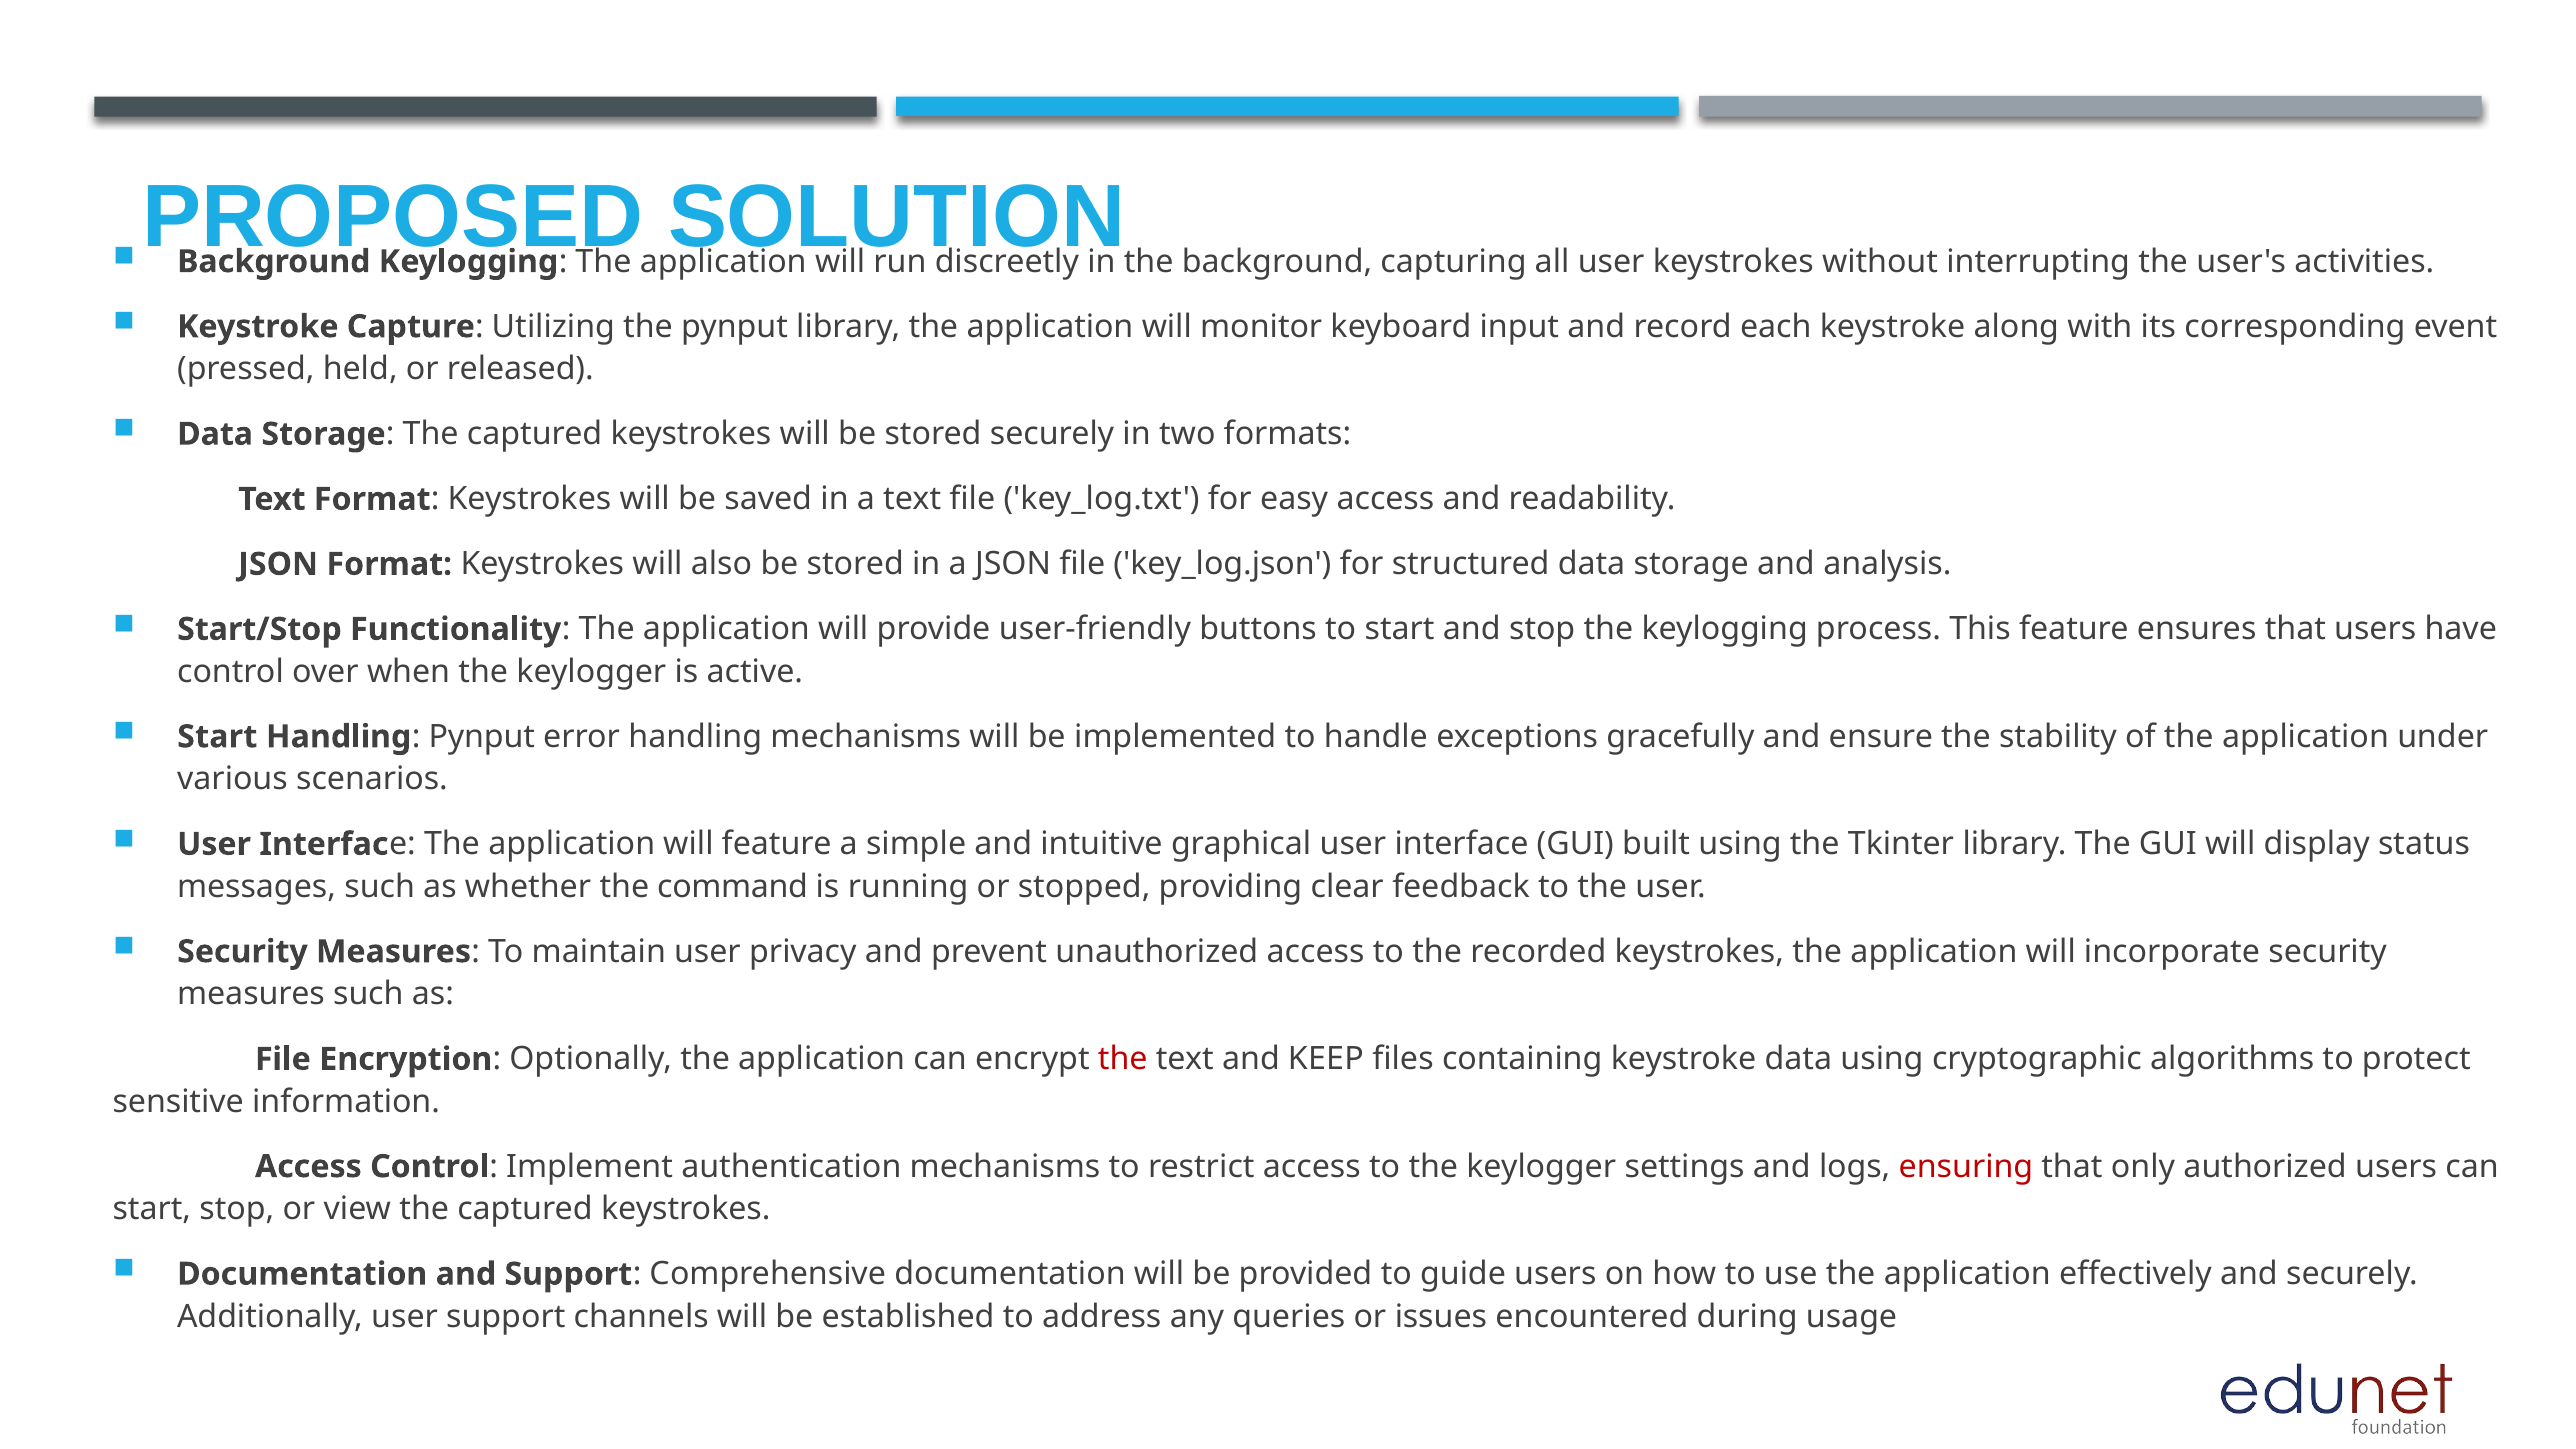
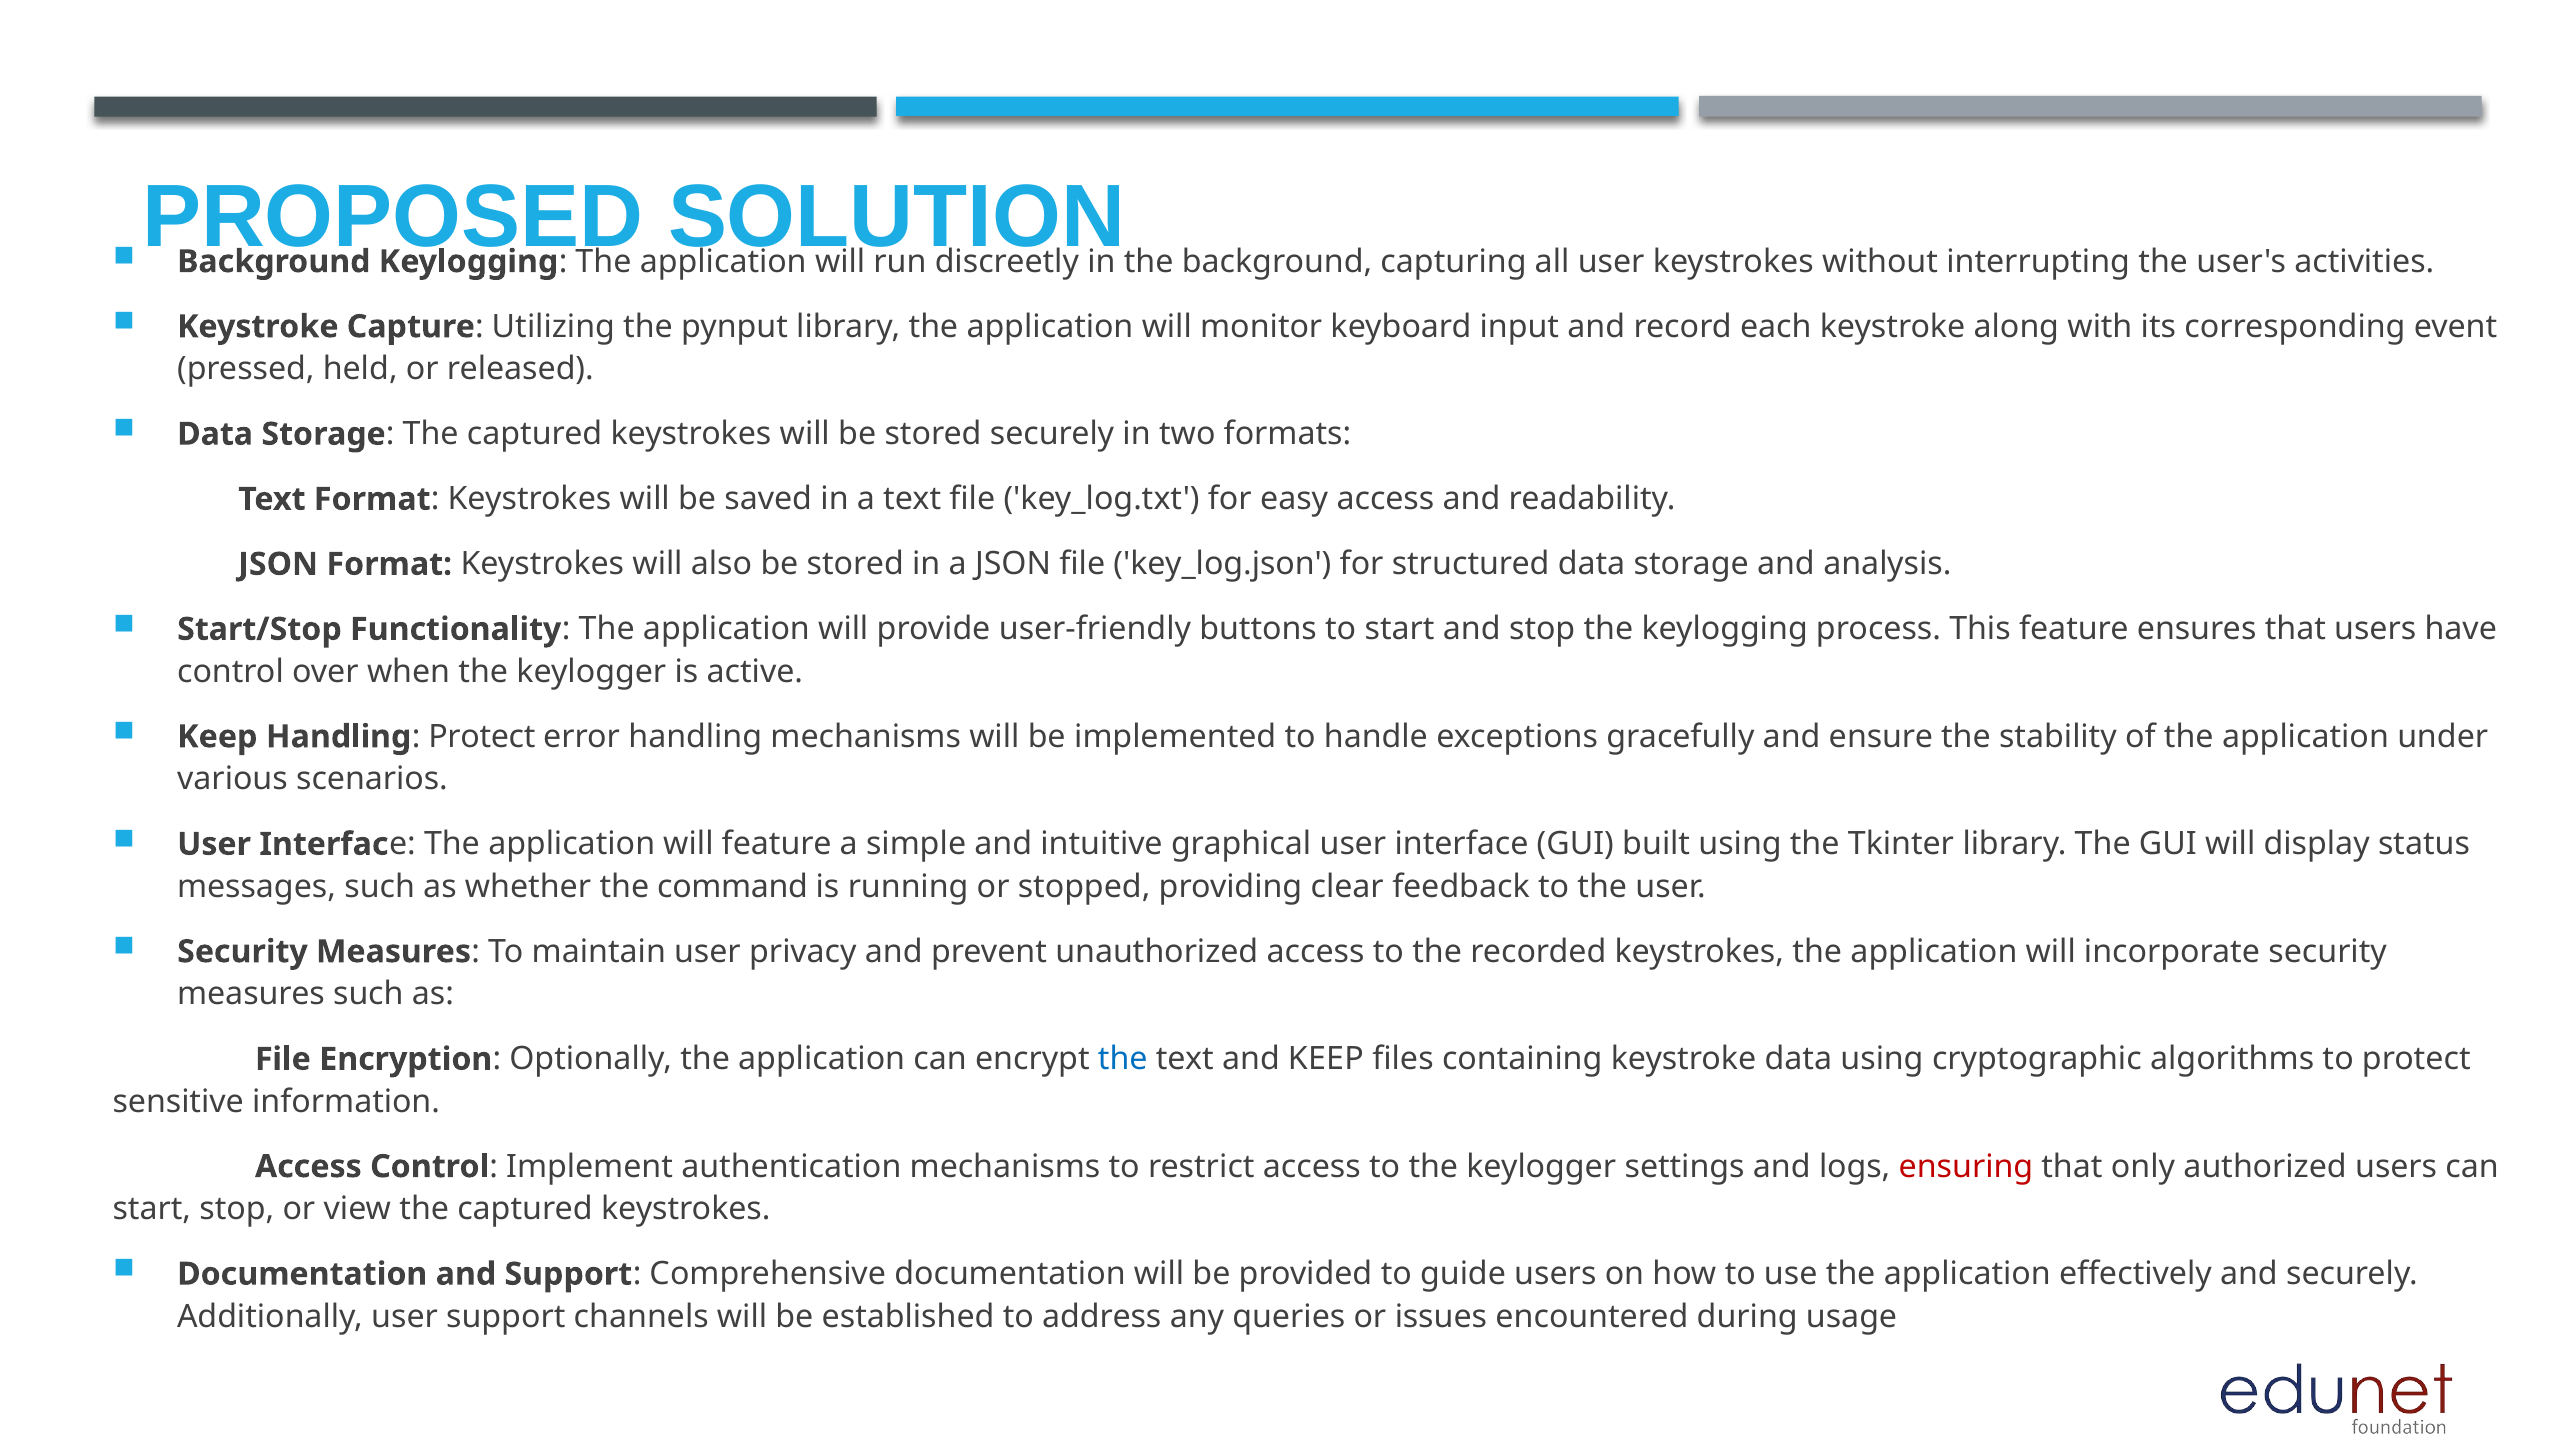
Start at (217, 737): Start -> Keep
Handling Pynput: Pynput -> Protect
the at (1123, 1059) colour: red -> blue
